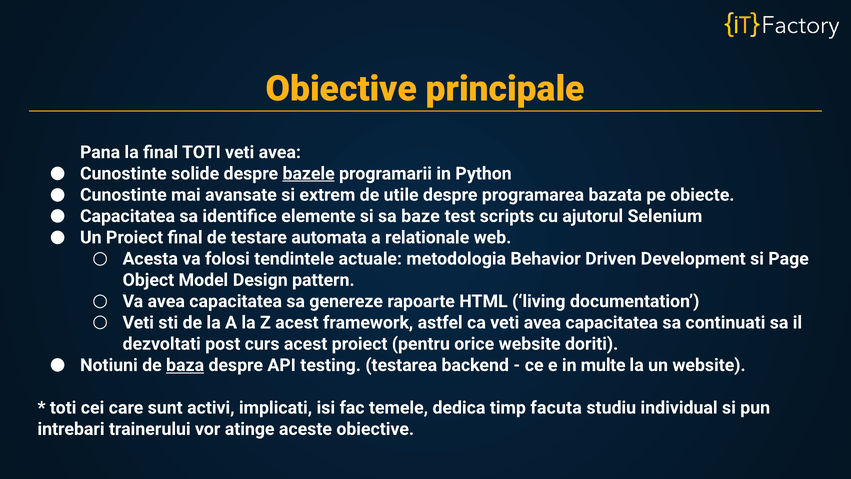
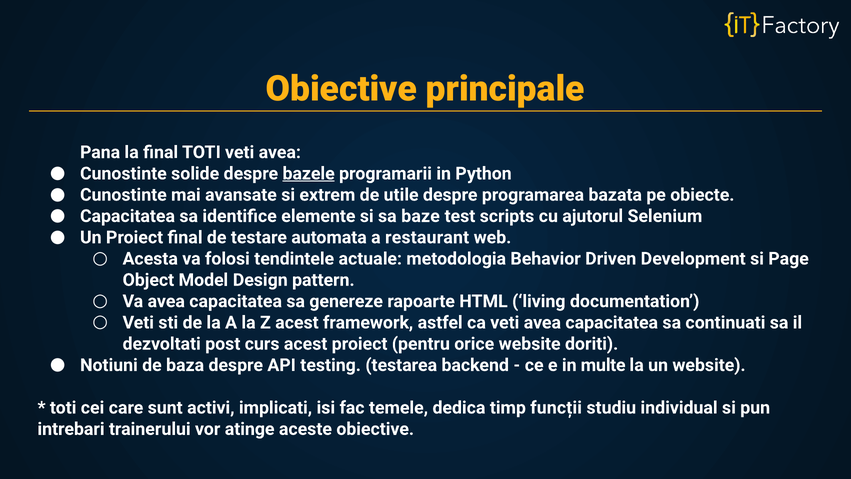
relationale: relationale -> restaurant
baza underline: present -> none
facuta: facuta -> funcții
